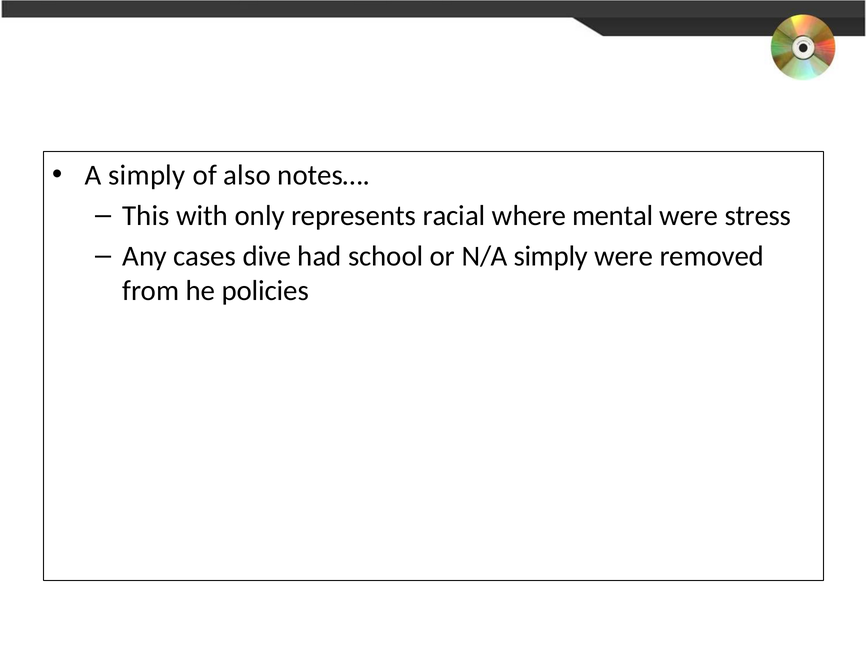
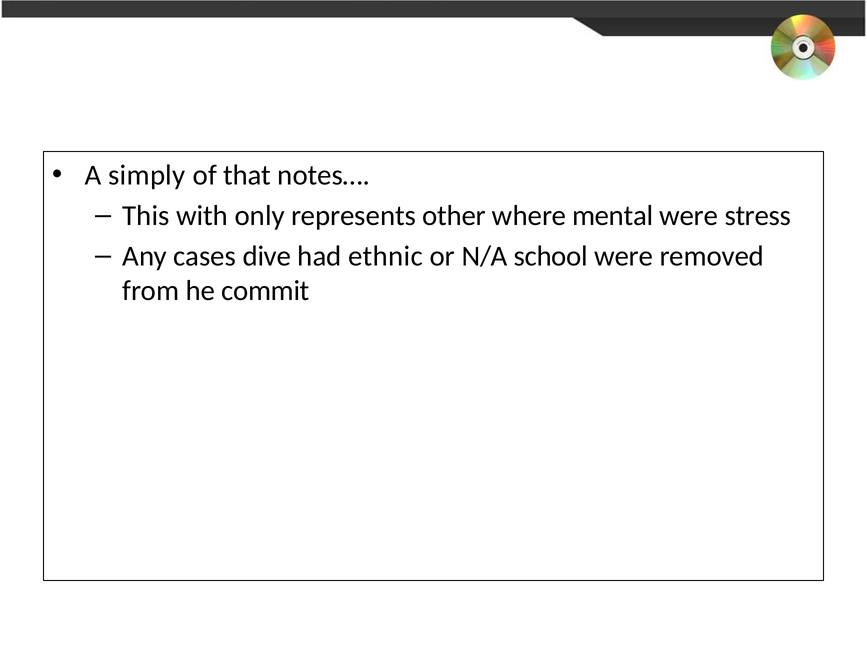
also: also -> that
racial: racial -> other
school: school -> ethnic
N/A simply: simply -> school
policies: policies -> commit
